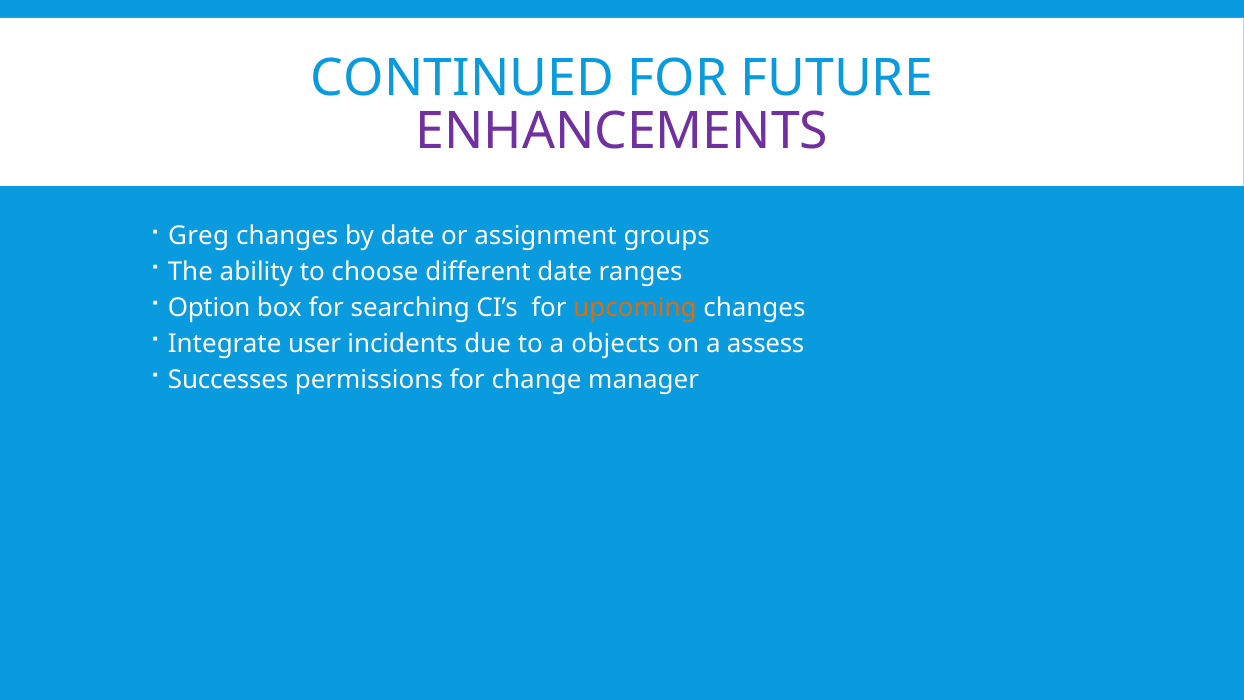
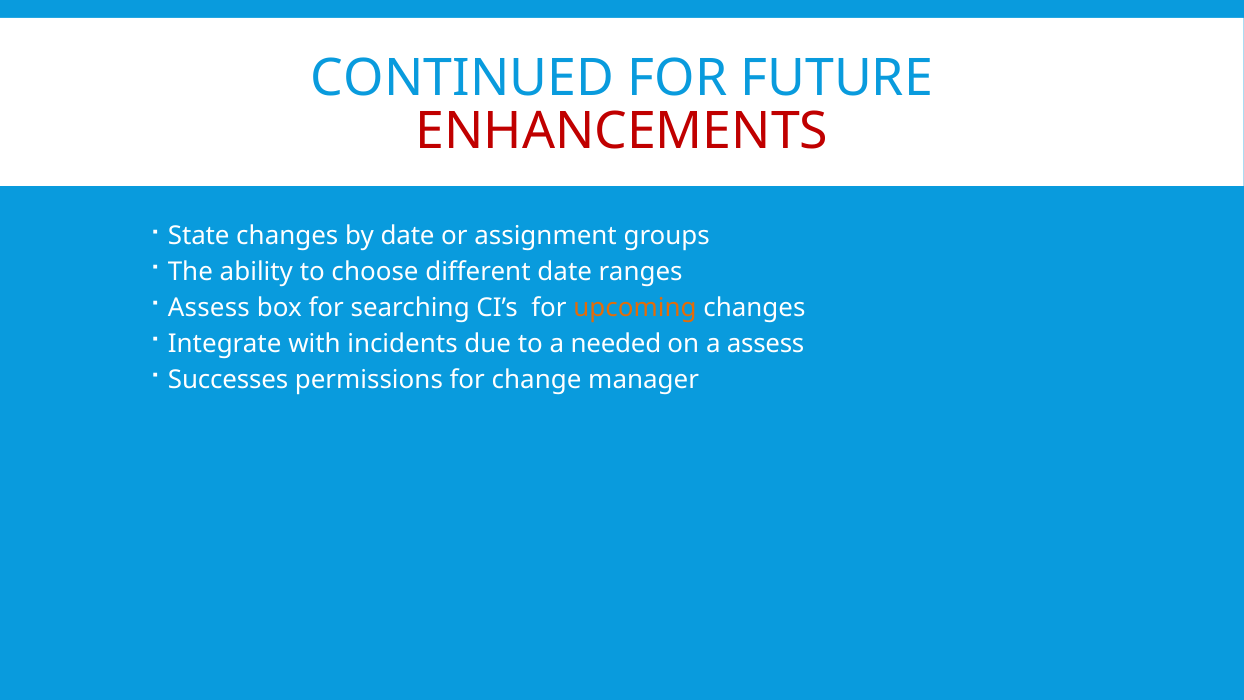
ENHANCEMENTS colour: purple -> red
Greg: Greg -> State
Option at (209, 308): Option -> Assess
user: user -> with
objects: objects -> needed
